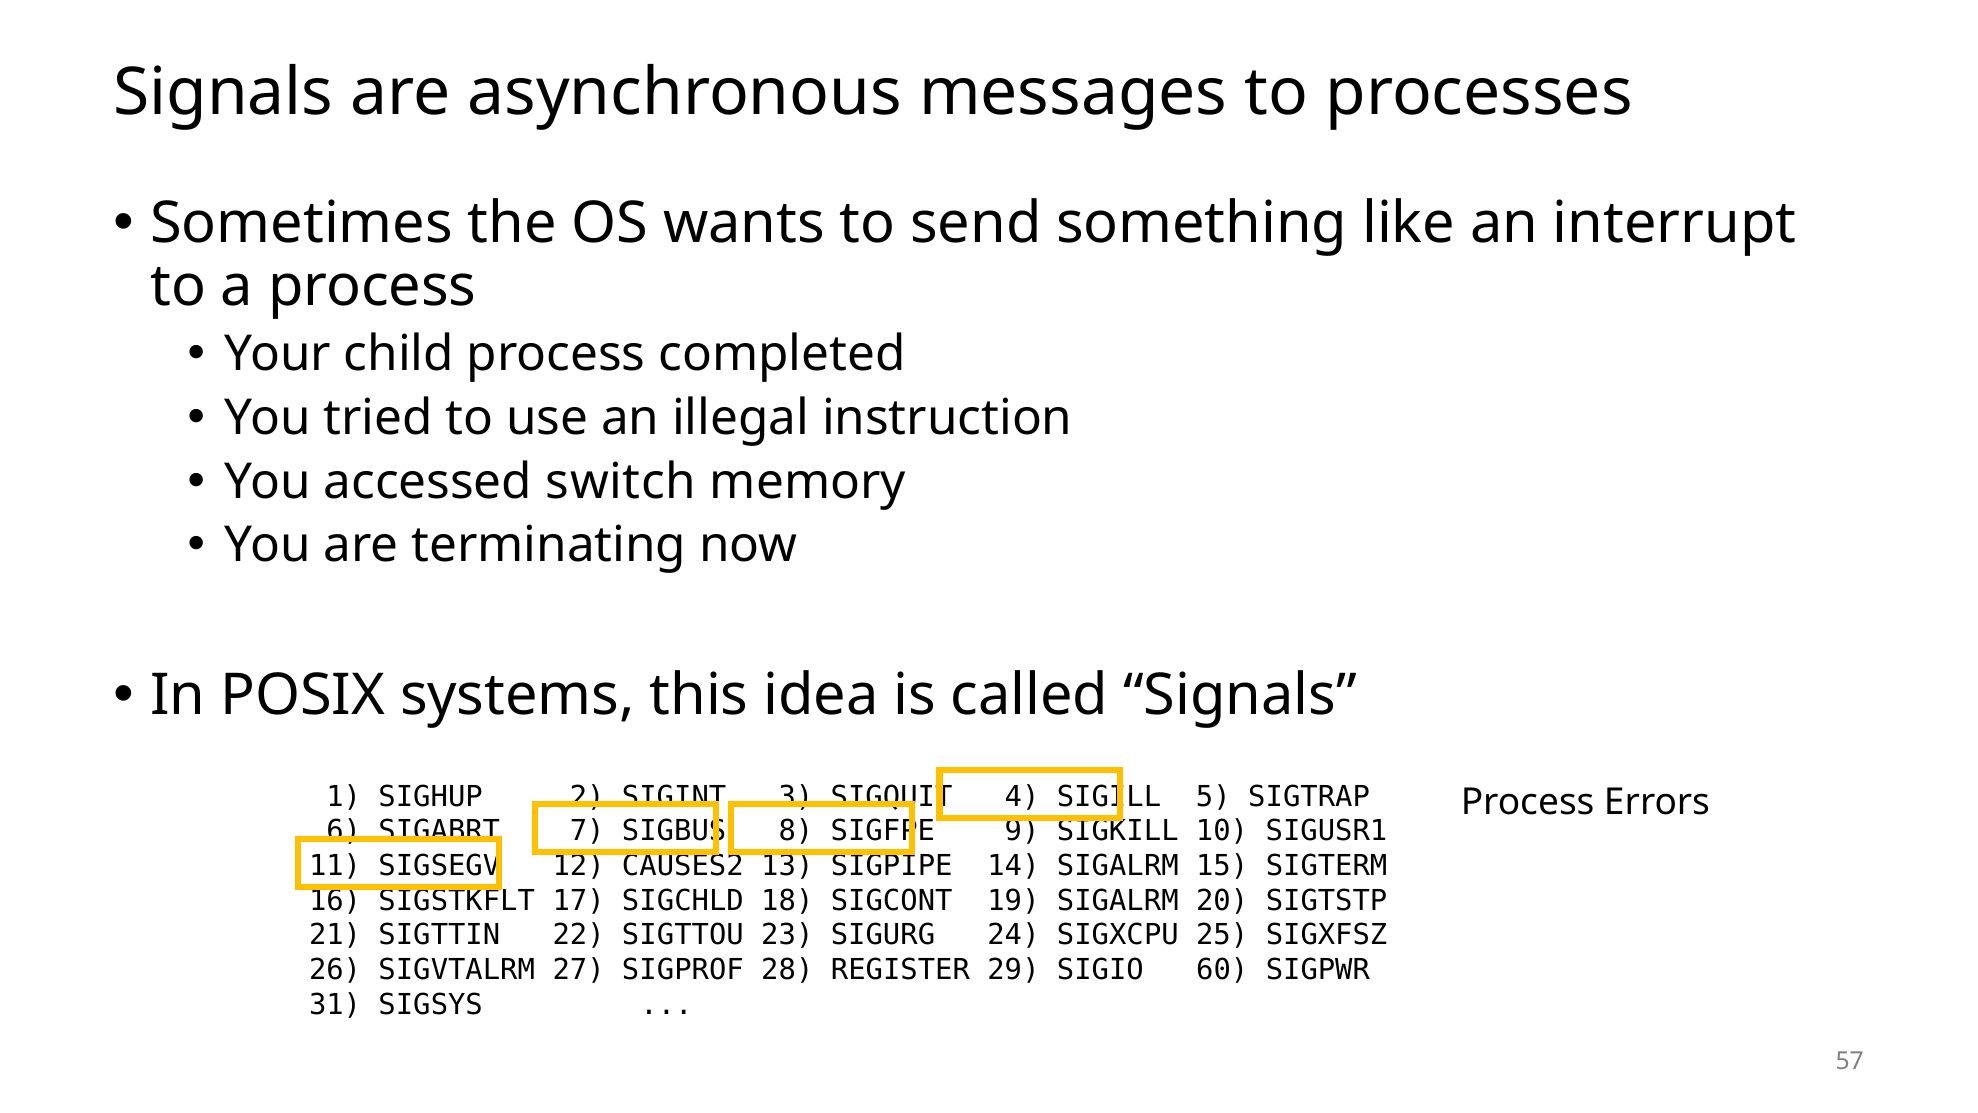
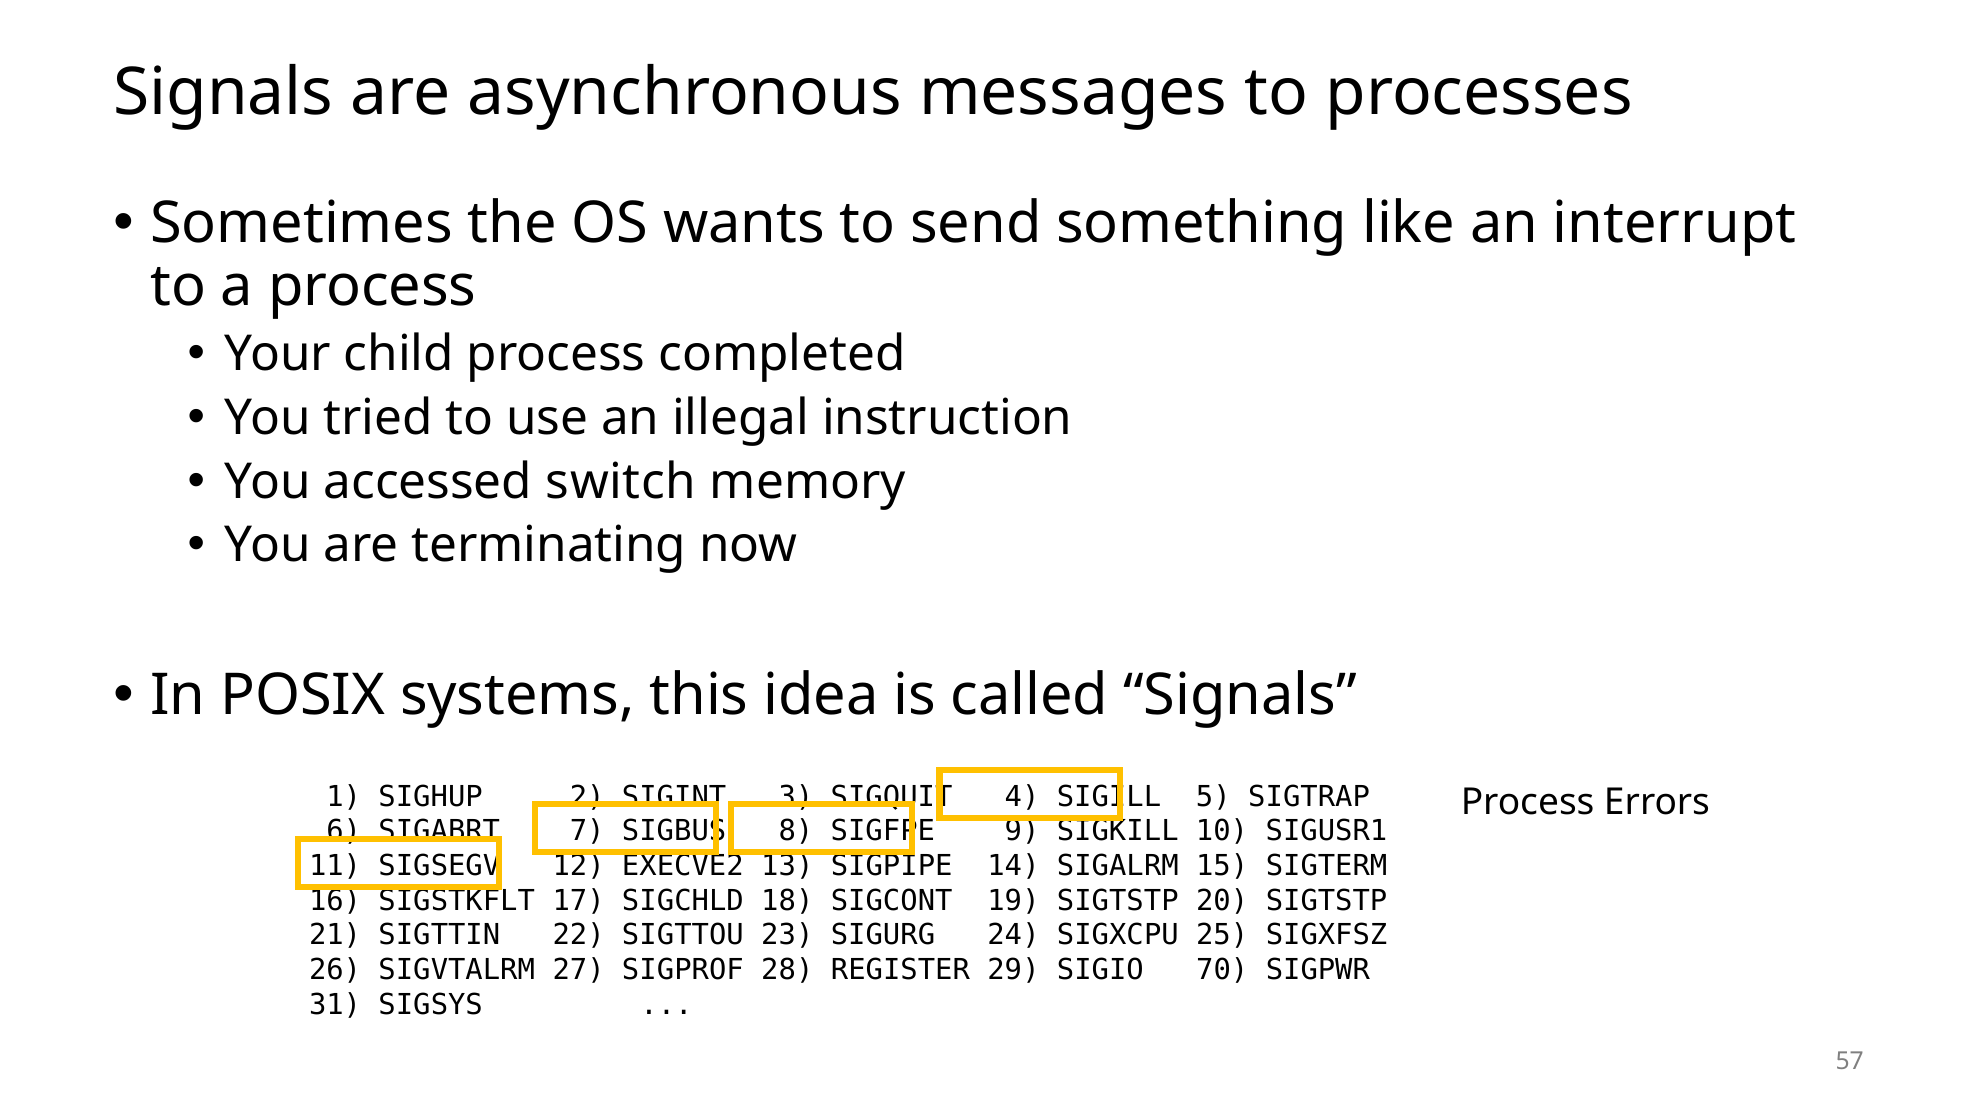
CAUSES2: CAUSES2 -> EXECVE2
19 SIGALRM: SIGALRM -> SIGTSTP
60: 60 -> 70
